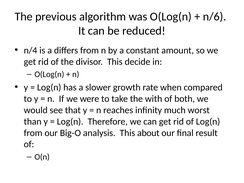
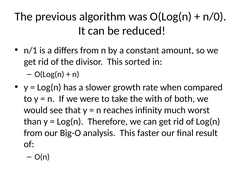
n/6: n/6 -> n/0
n/4: n/4 -> n/1
decide: decide -> sorted
about: about -> faster
